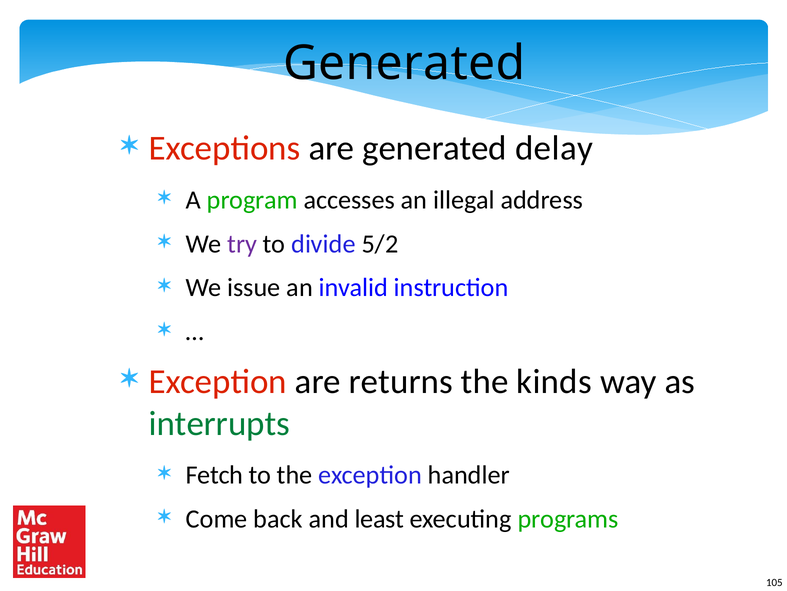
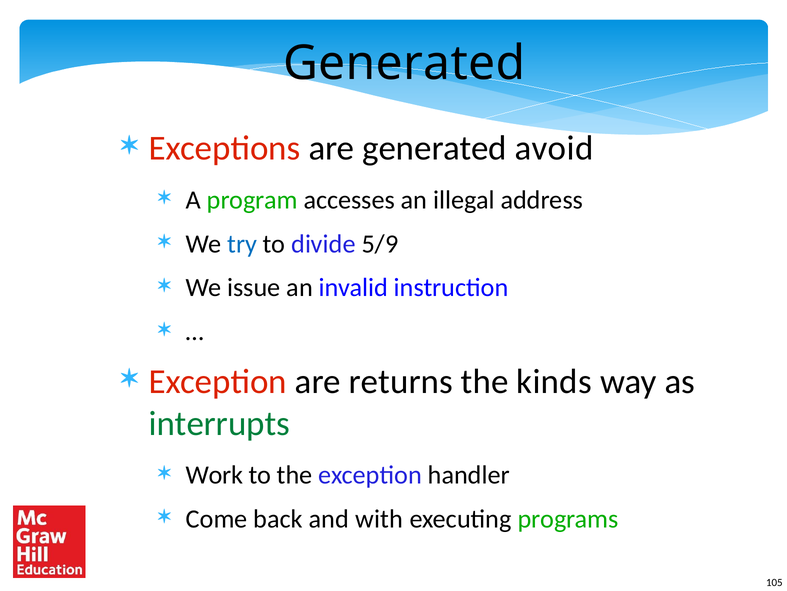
delay: delay -> avoid
try colour: purple -> blue
5/2: 5/2 -> 5/9
Fetch: Fetch -> Work
least: least -> with
